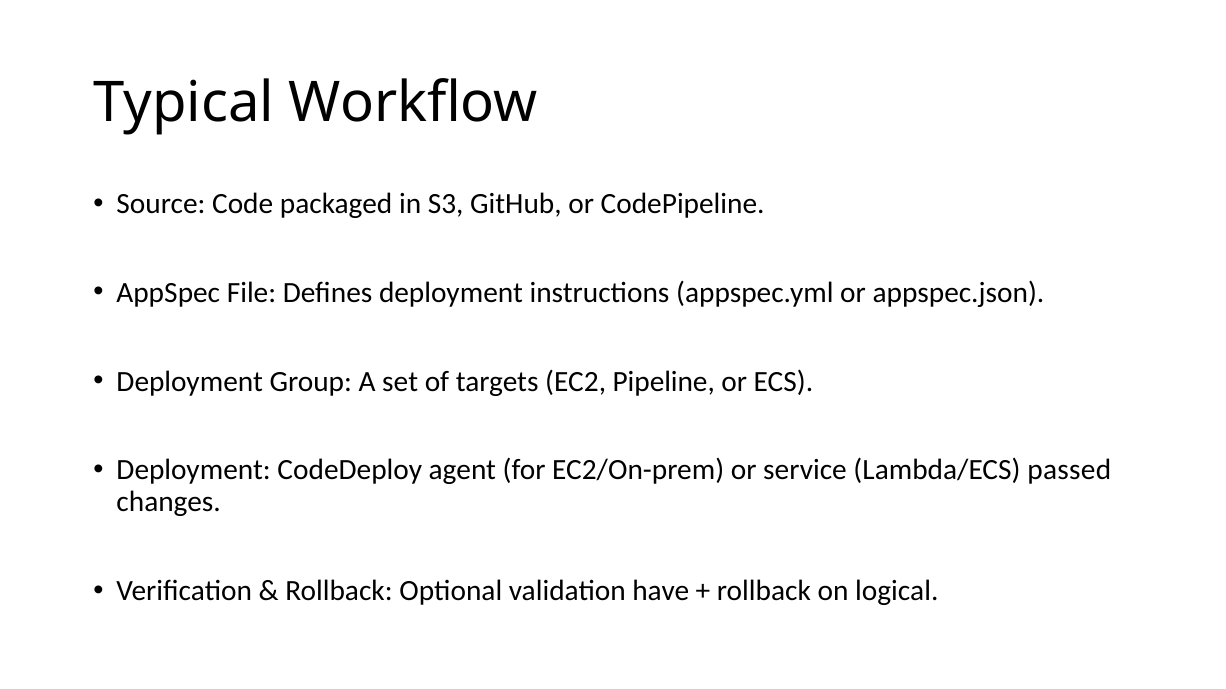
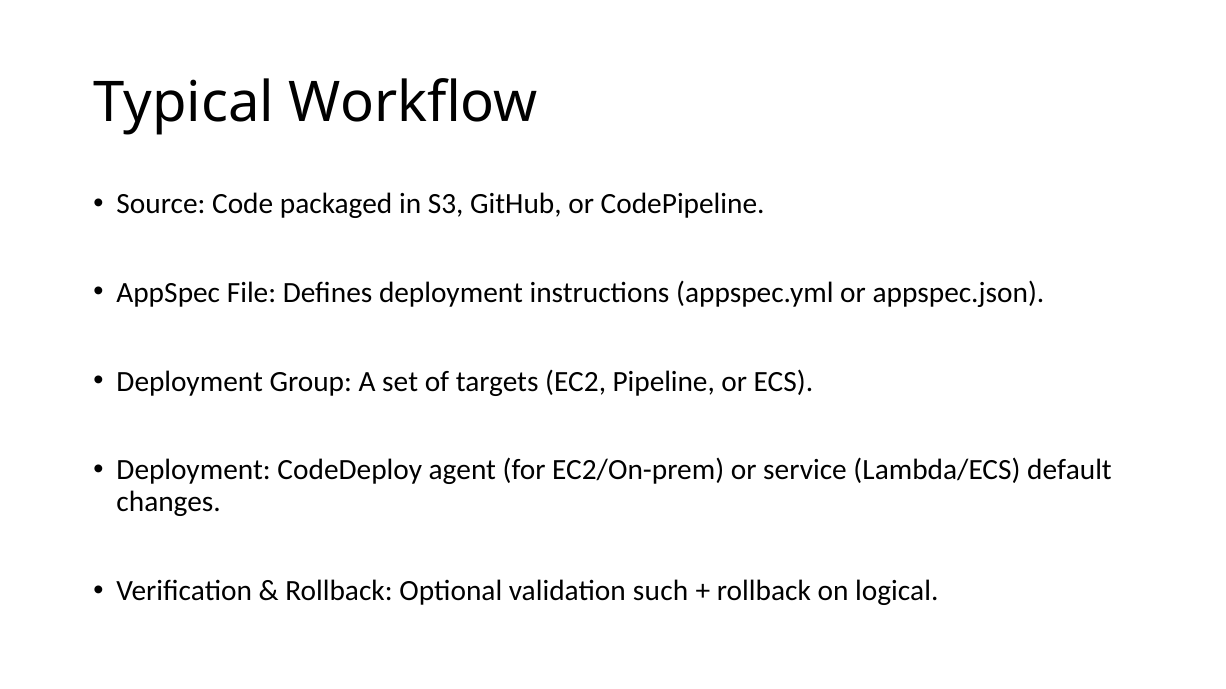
passed: passed -> default
have: have -> such
